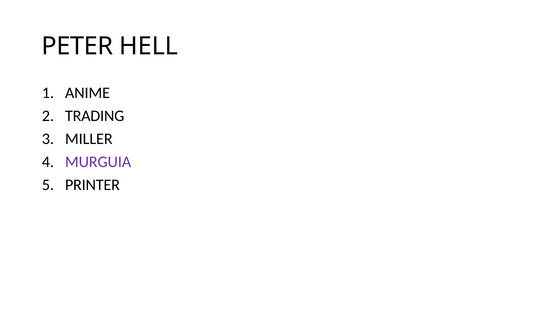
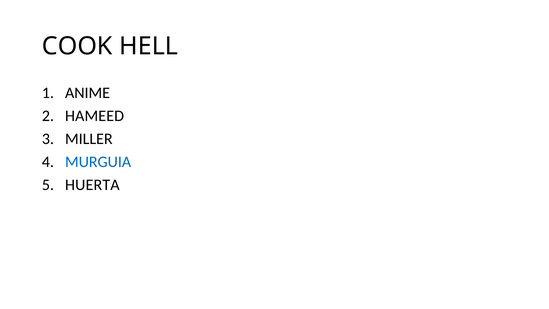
PETER: PETER -> COOK
TRADING: TRADING -> HAMEED
MURGUIA colour: purple -> blue
PRINTER: PRINTER -> HUERTA
